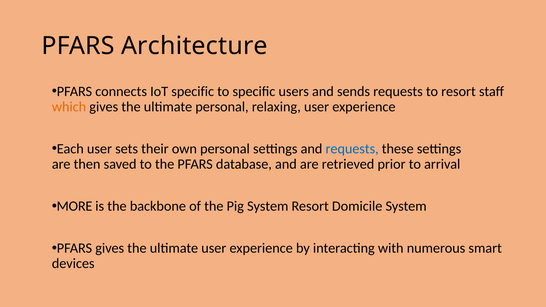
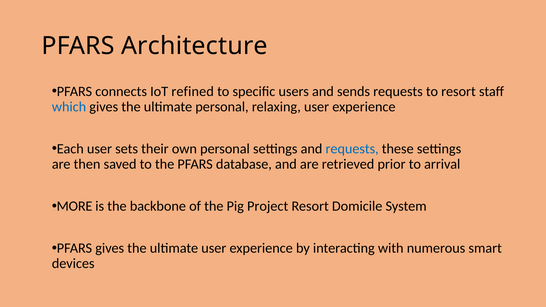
IoT specific: specific -> refined
which colour: orange -> blue
Pig System: System -> Project
